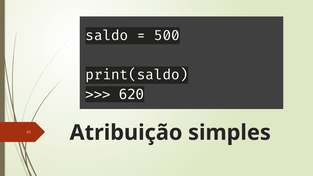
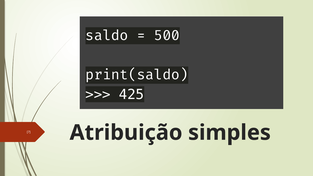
620: 620 -> 425
